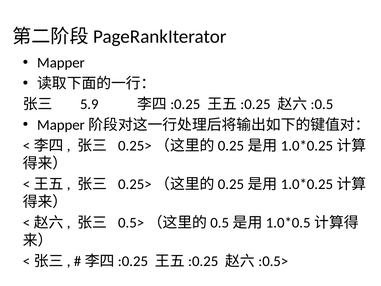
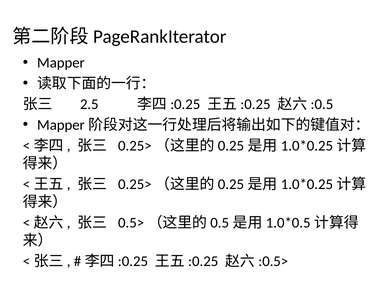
5.9: 5.9 -> 2.5
